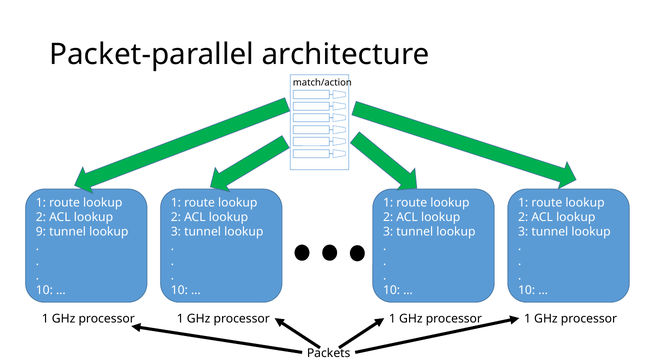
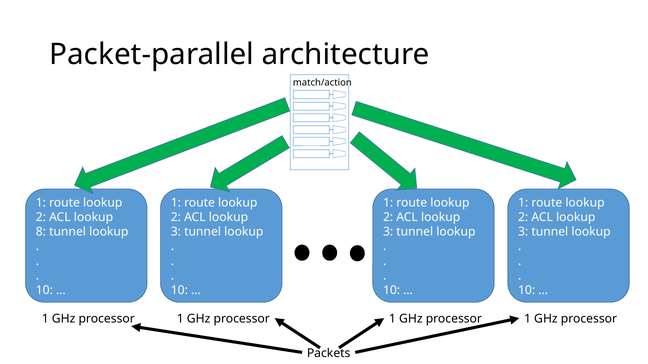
9: 9 -> 8
